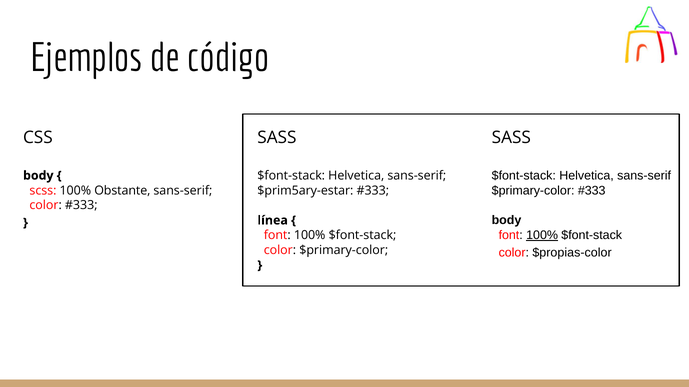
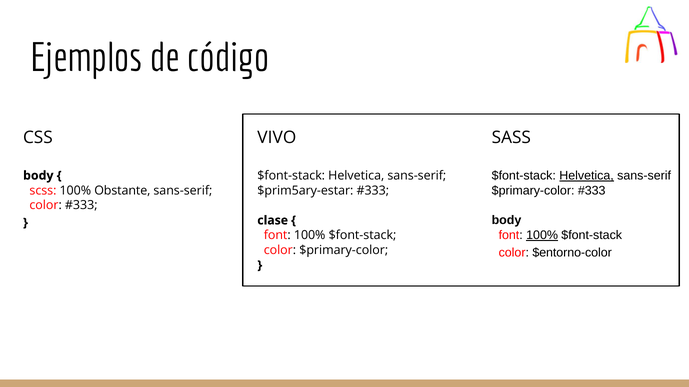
SASS at (277, 138): SASS -> VIVO
Helvetica at (587, 176) underline: none -> present
línea: línea -> clase
$propias-color: $propias-color -> $entorno-color
